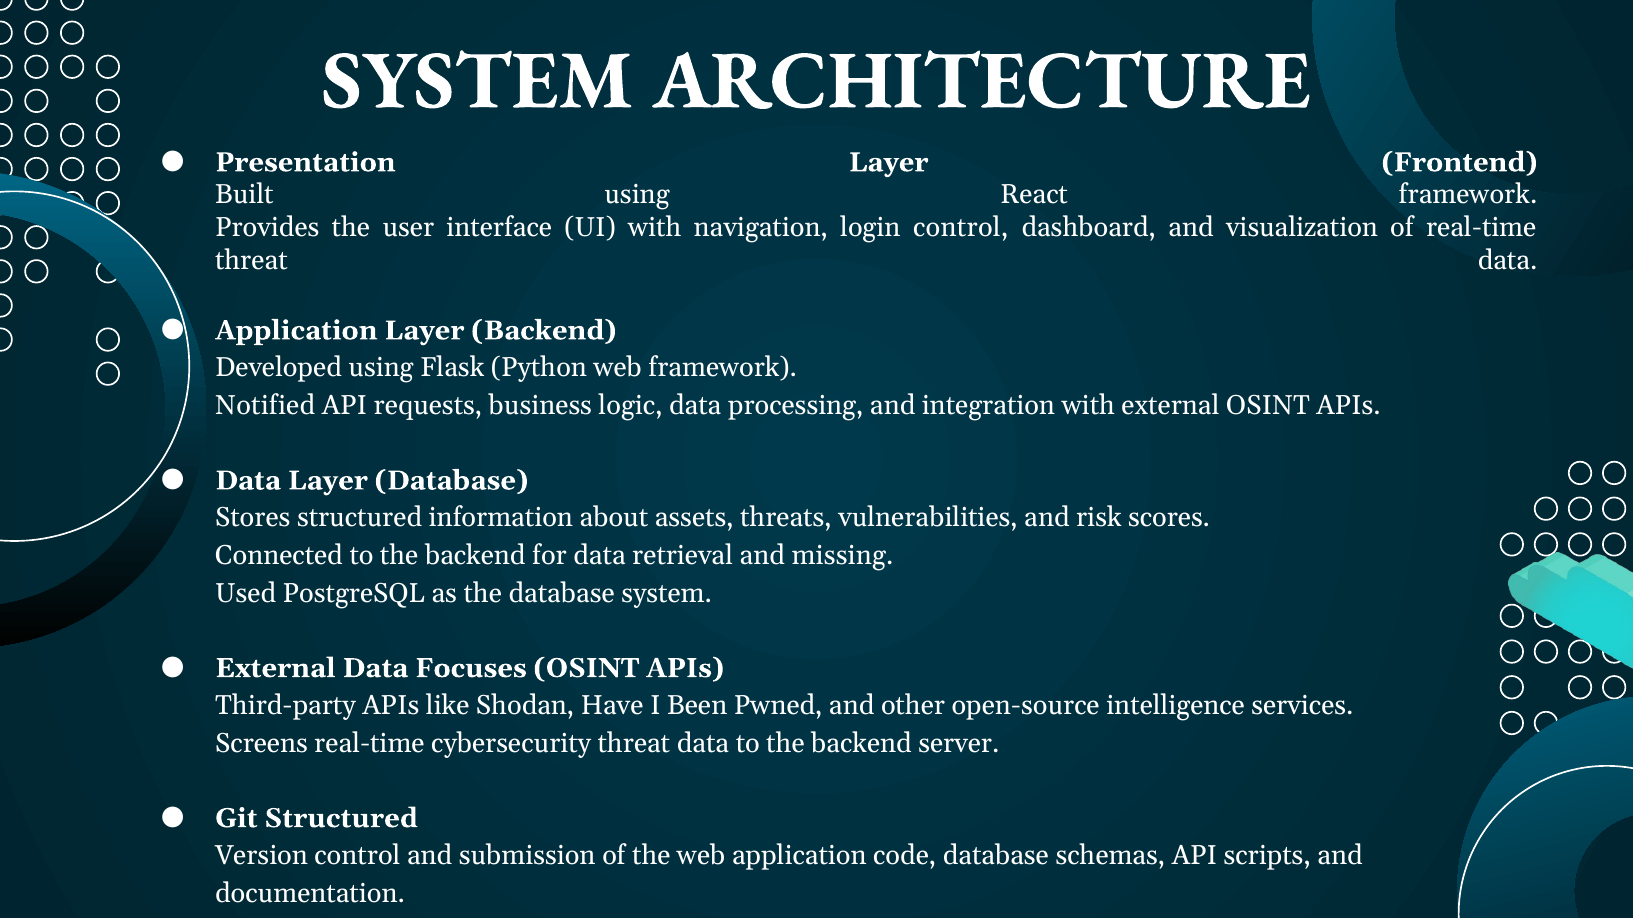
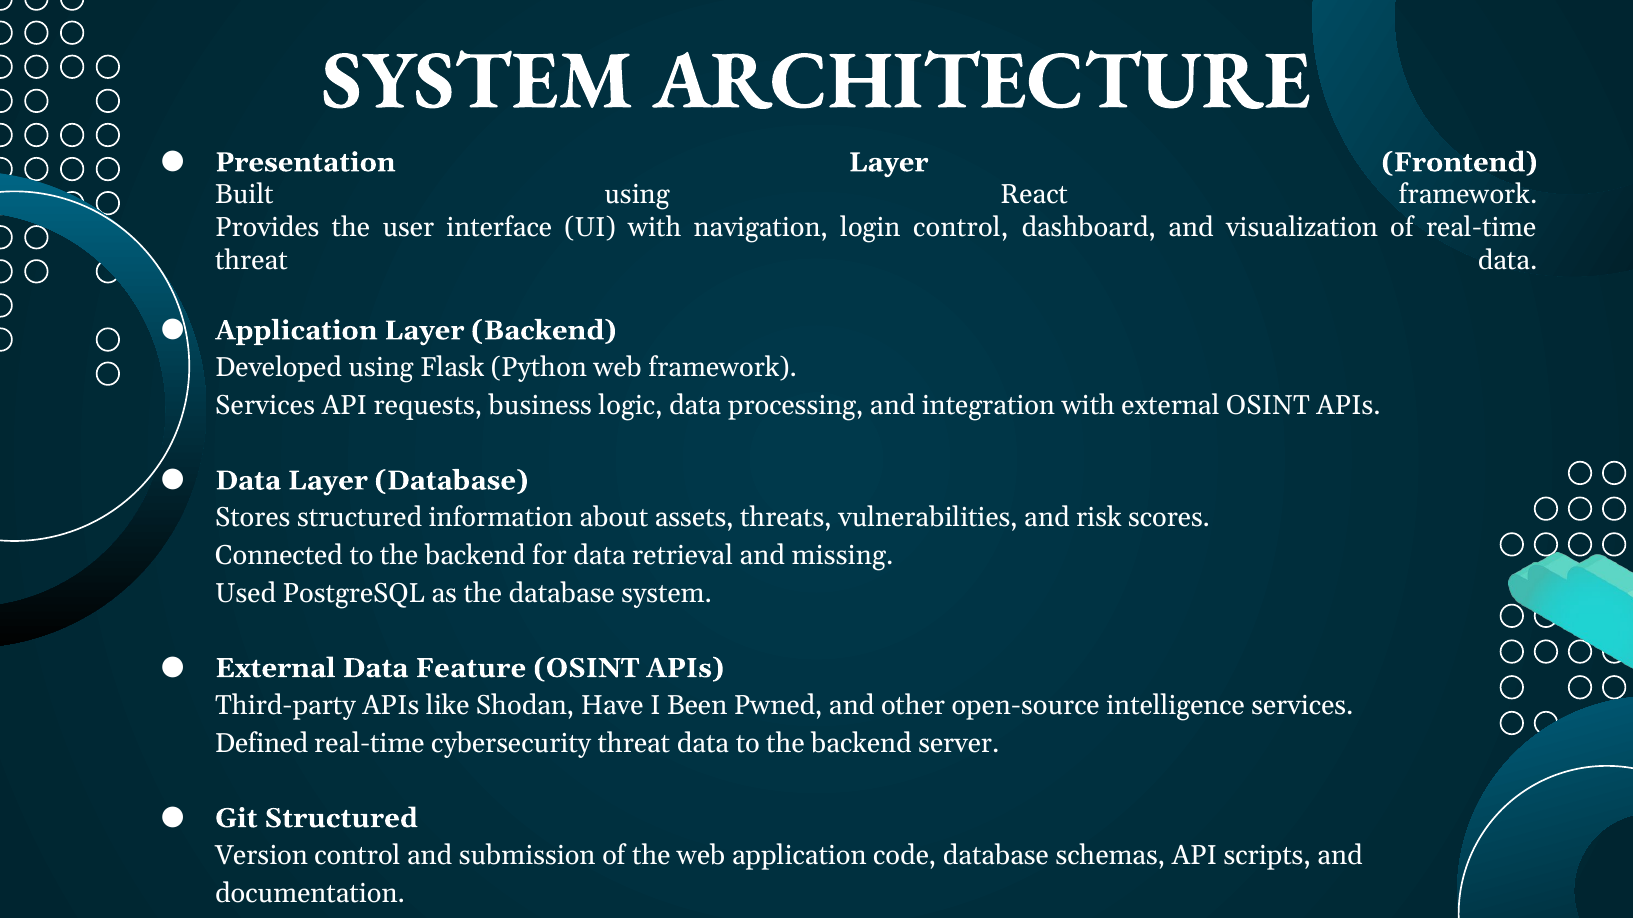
Notified at (265, 406): Notified -> Services
Focuses: Focuses -> Feature
Screens: Screens -> Defined
